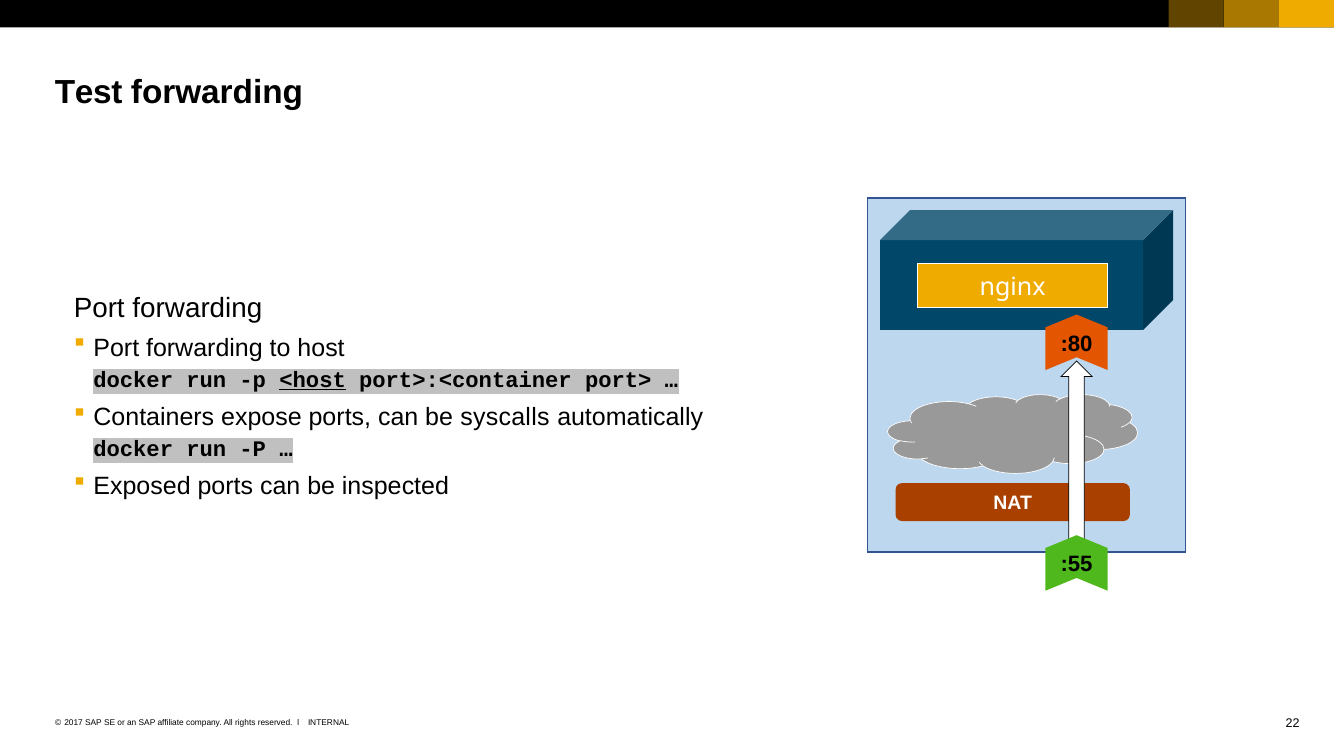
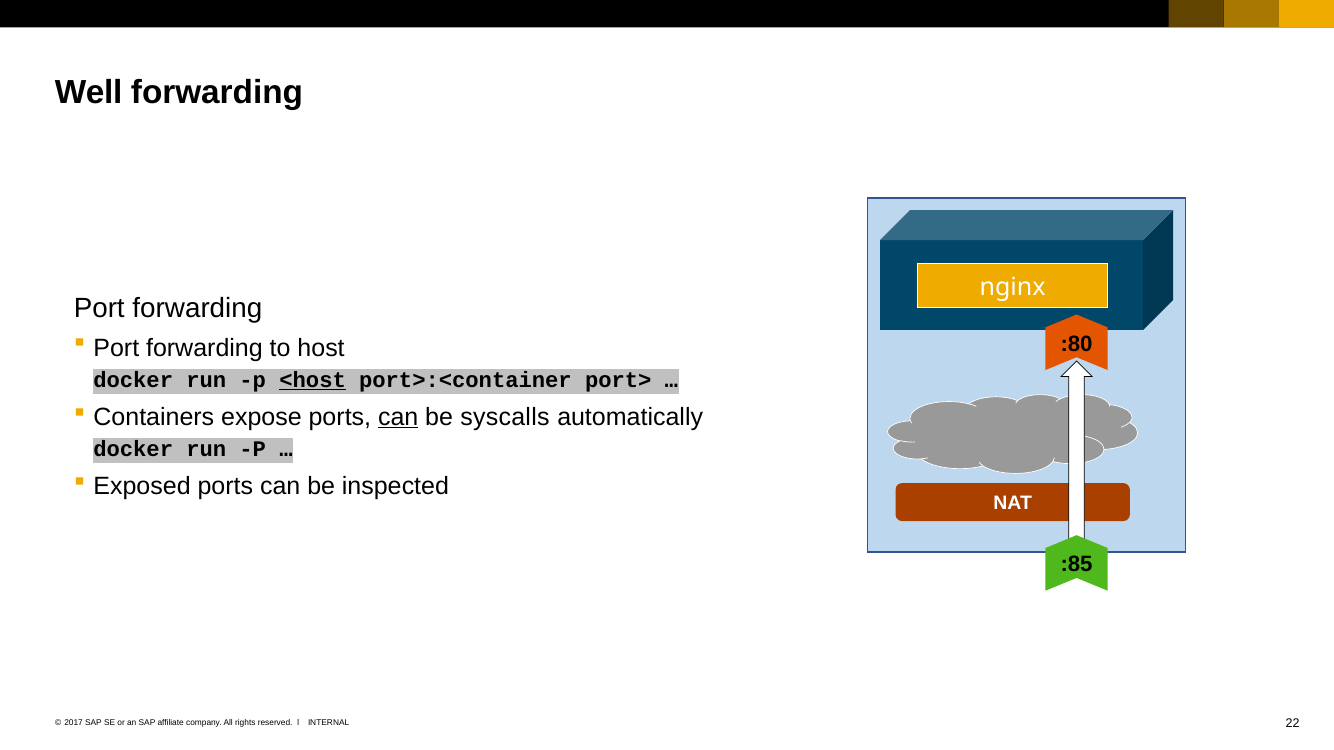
Test: Test -> Well
can at (398, 417) underline: none -> present
:55: :55 -> :85
